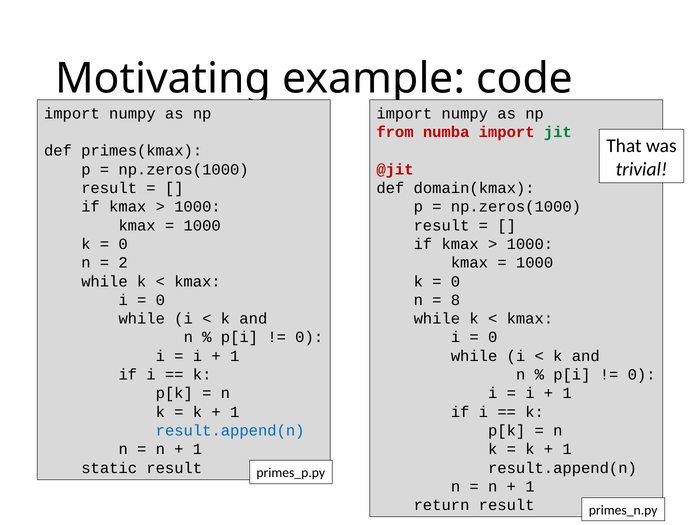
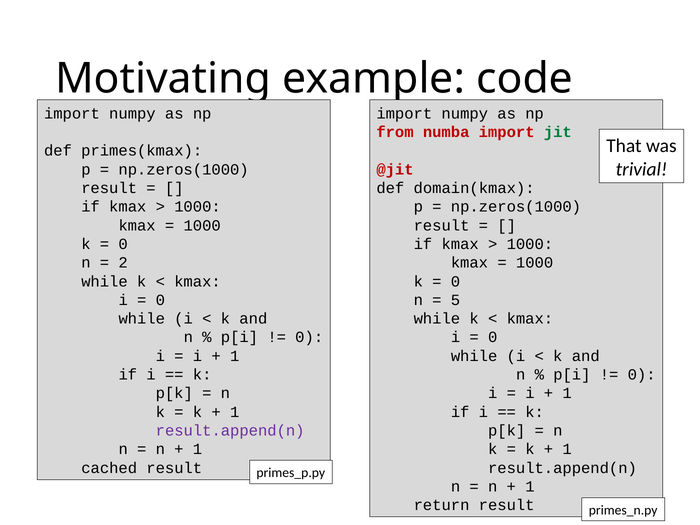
8: 8 -> 5
result.append(n at (230, 431) colour: blue -> purple
static: static -> cached
